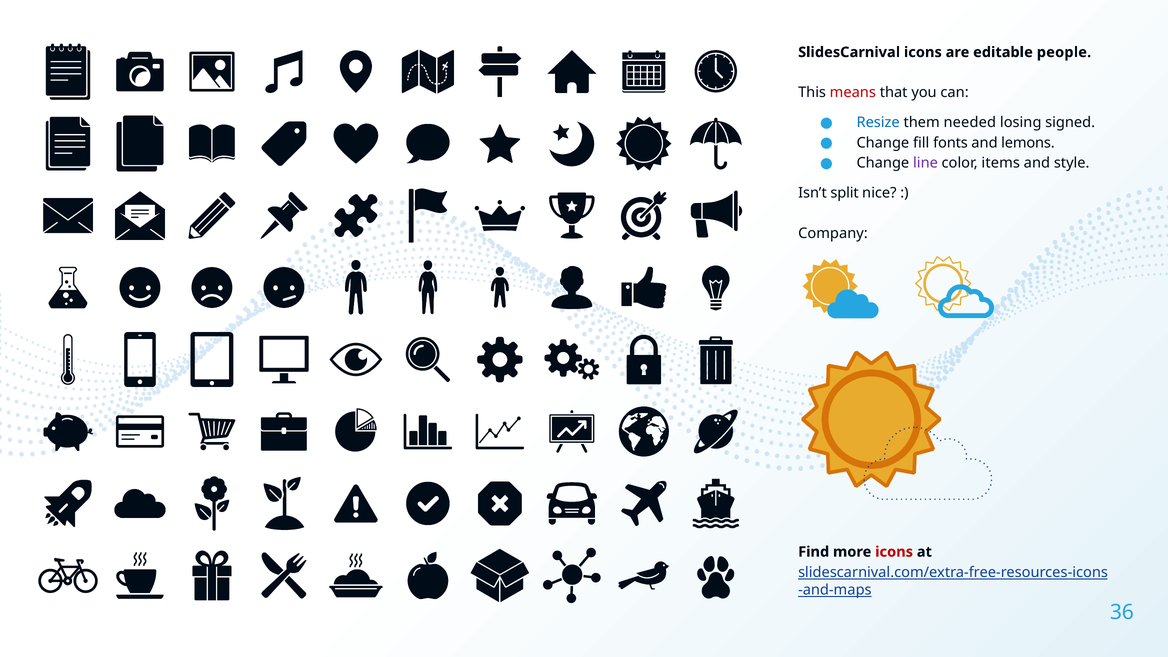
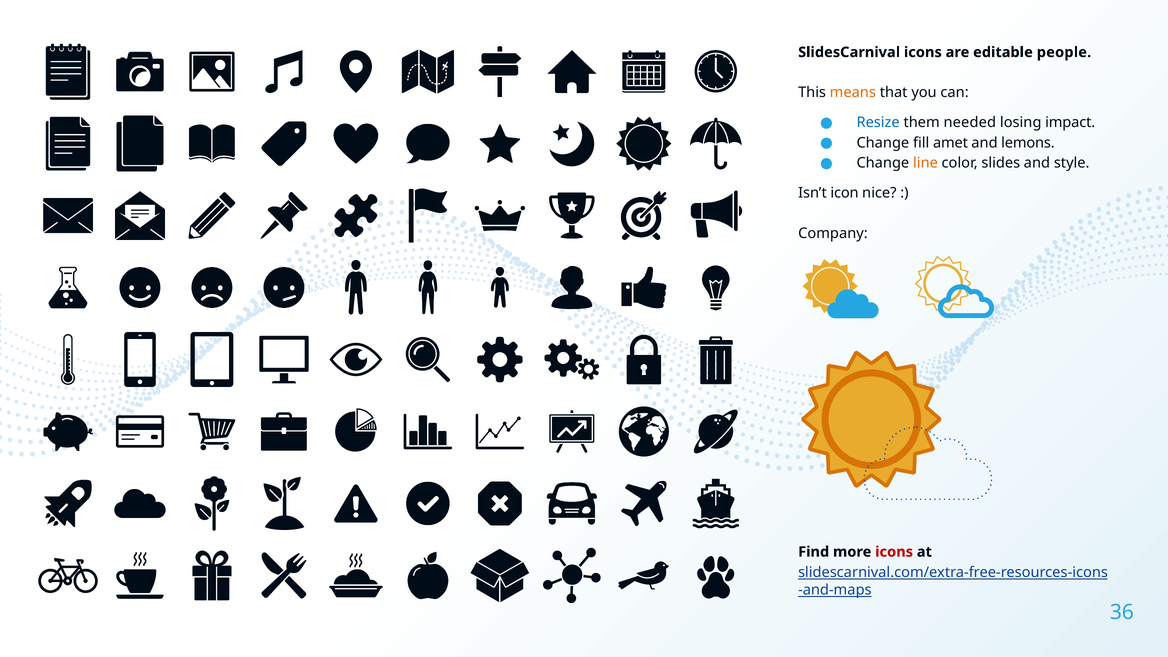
means colour: red -> orange
signed: signed -> impact
fonts: fonts -> amet
line colour: purple -> orange
items: items -> slides
split: split -> icon
